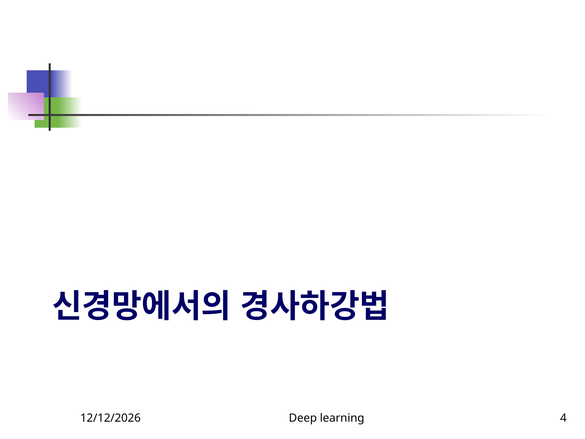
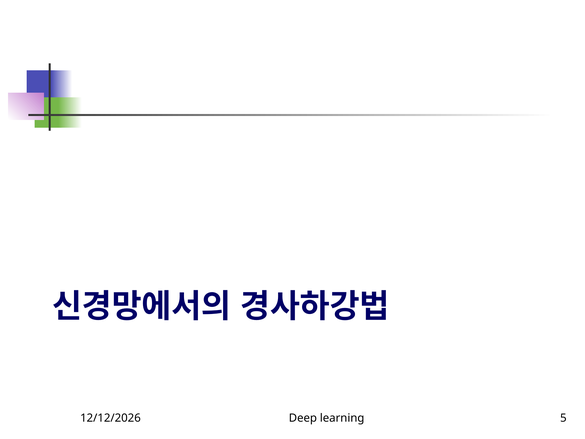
4: 4 -> 5
